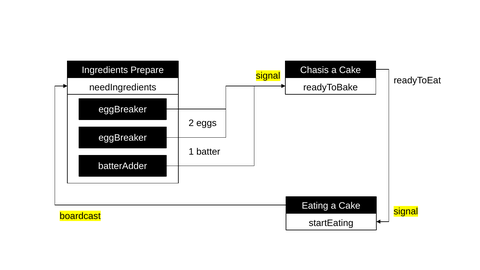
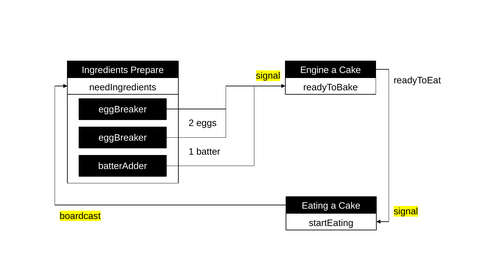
Chasis: Chasis -> Engine
